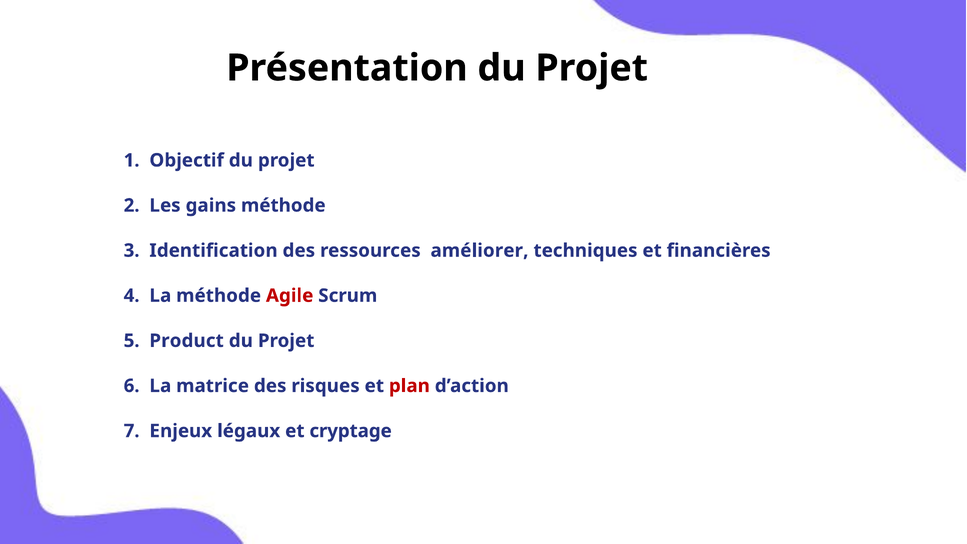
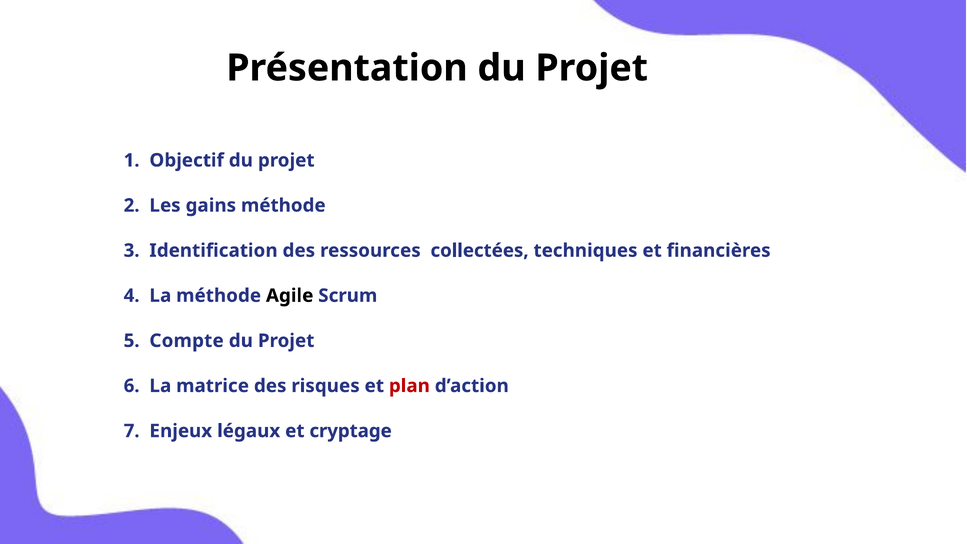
améliorer: améliorer -> collectées
Agile colour: red -> black
Product: Product -> Compte
